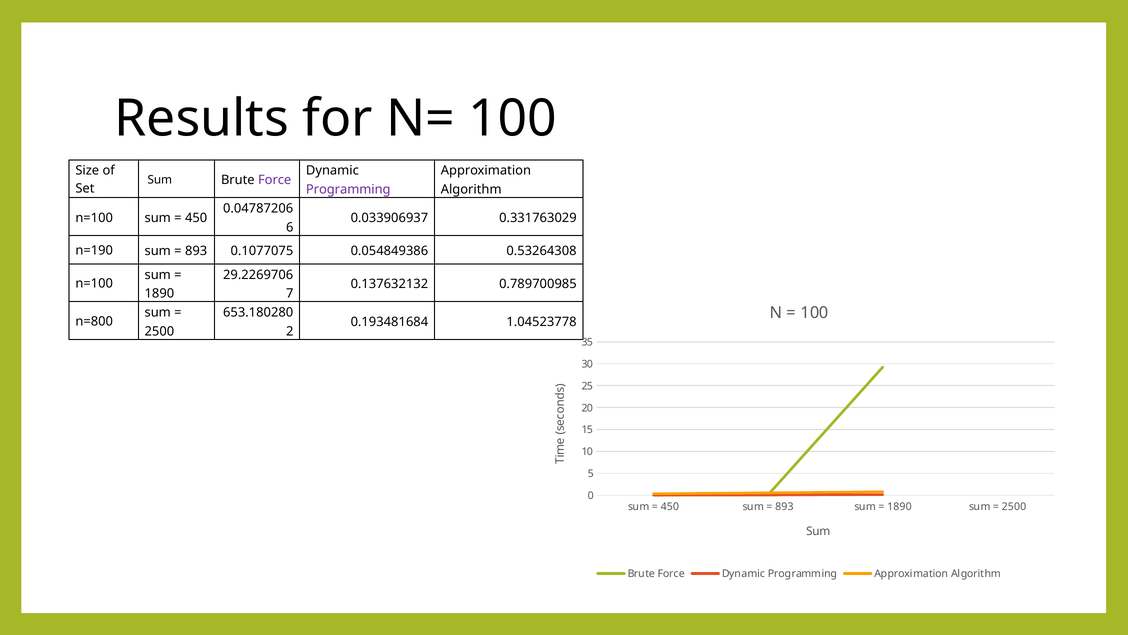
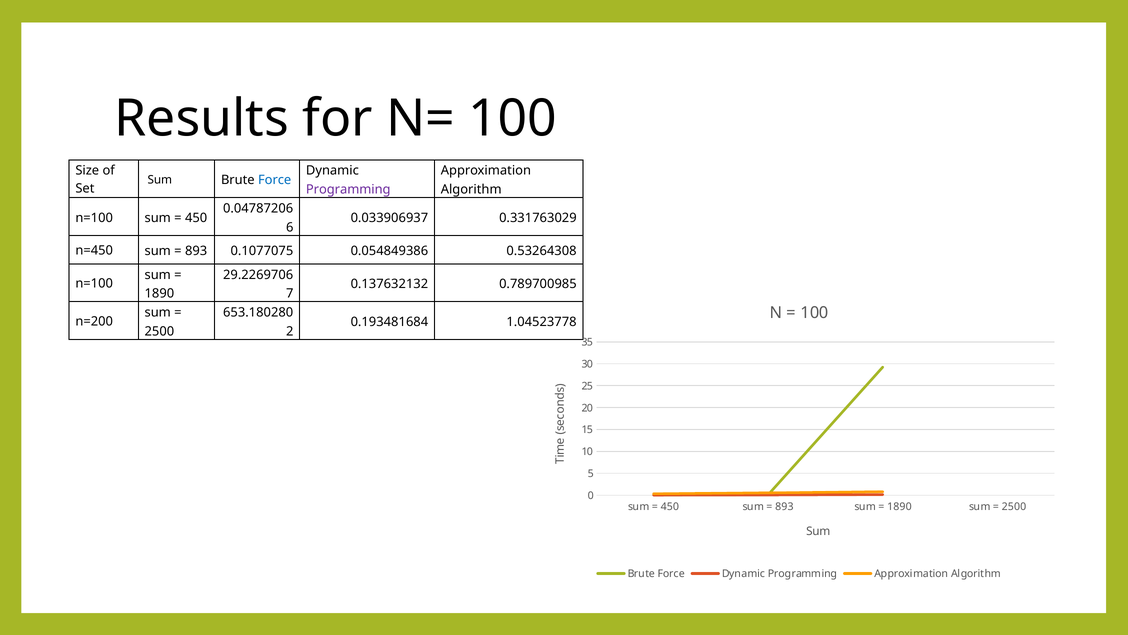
Force at (275, 180) colour: purple -> blue
n=190: n=190 -> n=450
n=800: n=800 -> n=200
